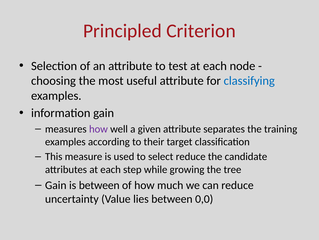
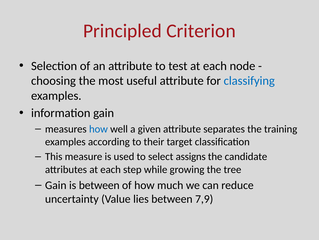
how at (98, 129) colour: purple -> blue
select reduce: reduce -> assigns
0,0: 0,0 -> 7,9
